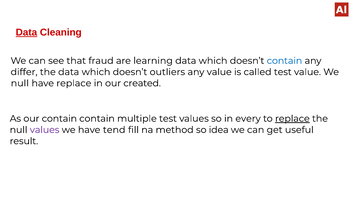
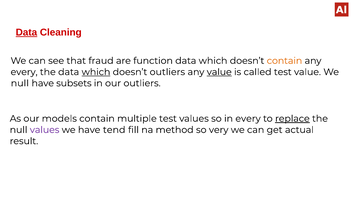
learning: learning -> function
contain at (284, 61) colour: blue -> orange
differ at (24, 72): differ -> every
which at (96, 72) underline: none -> present
value at (219, 72) underline: none -> present
have replace: replace -> subsets
our created: created -> outliers
our contain: contain -> models
idea: idea -> very
useful: useful -> actual
